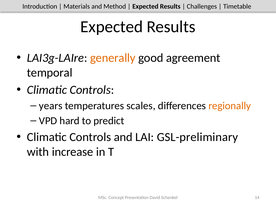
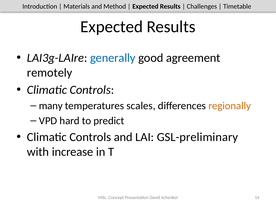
generally colour: orange -> blue
temporal: temporal -> remotely
years: years -> many
